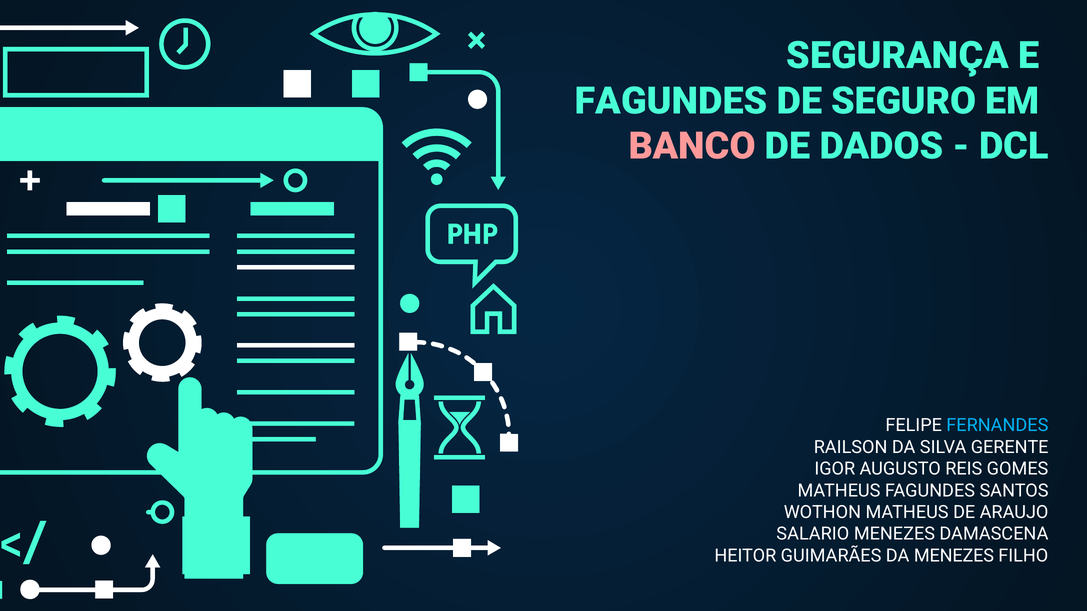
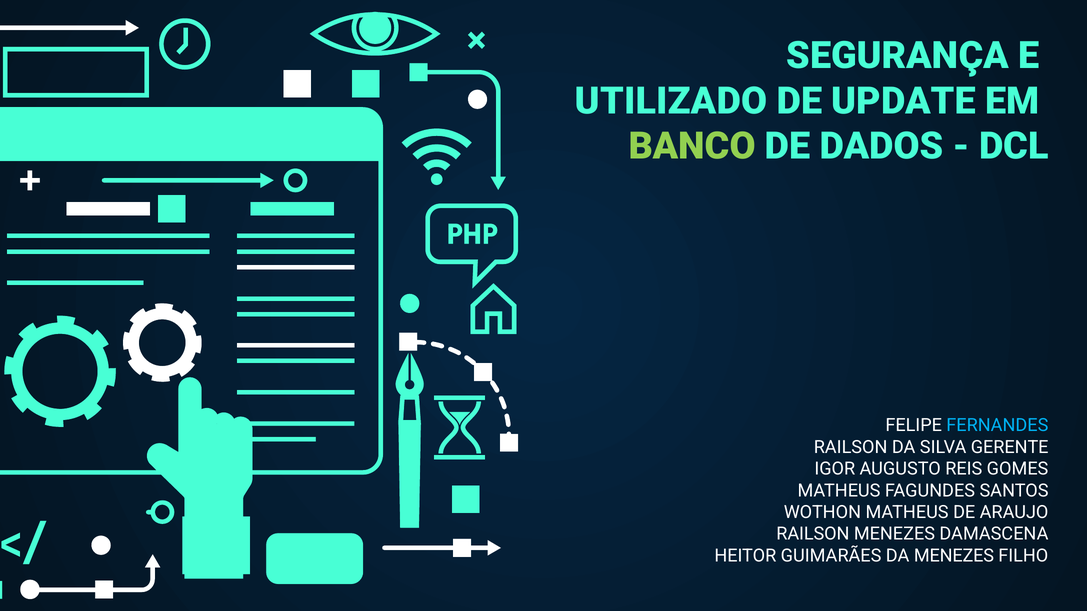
FAGUNDES at (671, 101): FAGUNDES -> UTILIZADO
SEGURO: SEGURO -> UPDATE
BANCO colour: pink -> light green
SALARIO at (813, 534): SALARIO -> RAILSON
